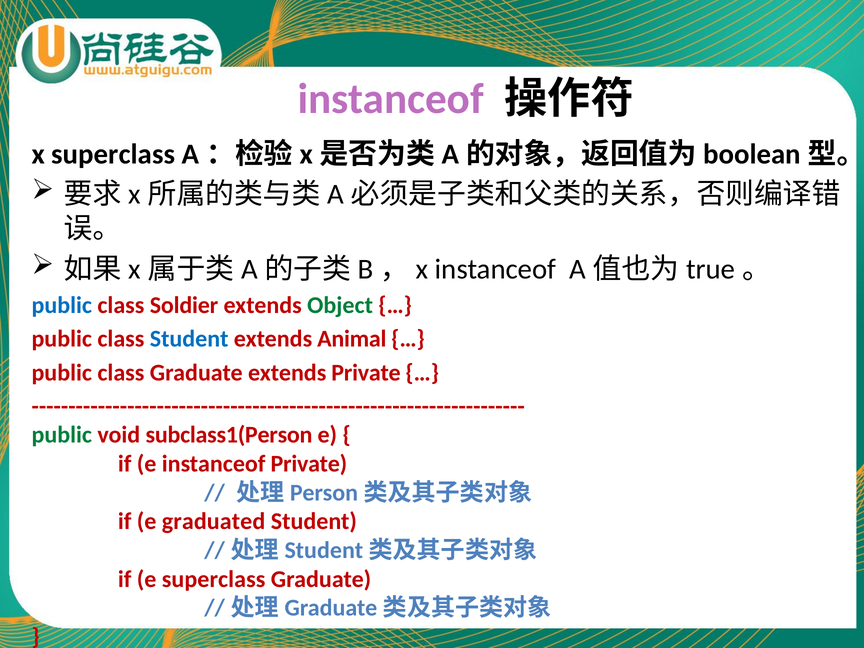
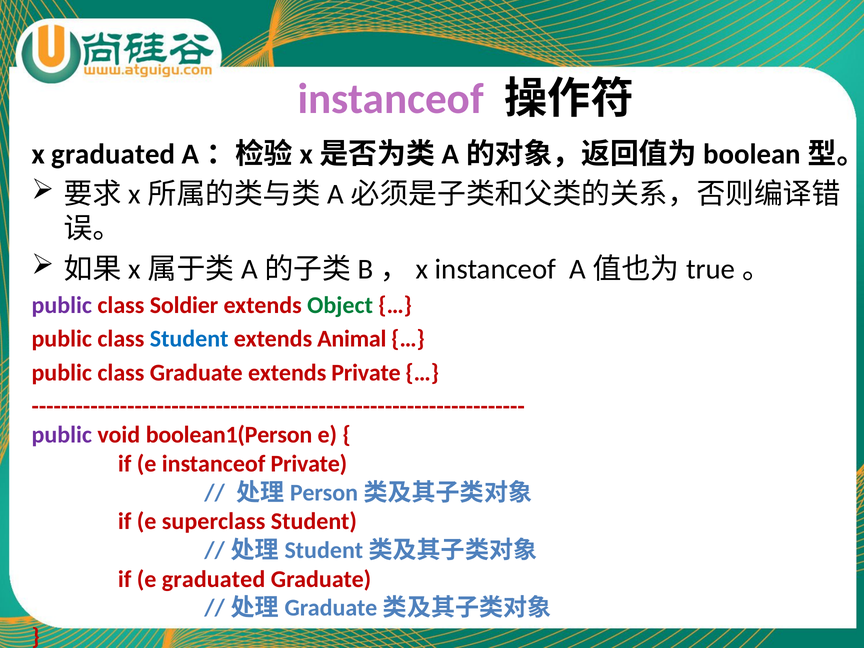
x superclass: superclass -> graduated
public at (62, 305) colour: blue -> purple
public at (62, 435) colour: green -> purple
subclass1(Person: subclass1(Person -> boolean1(Person
graduated: graduated -> superclass
e superclass: superclass -> graduated
